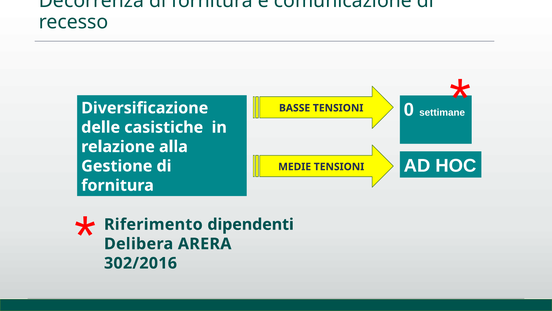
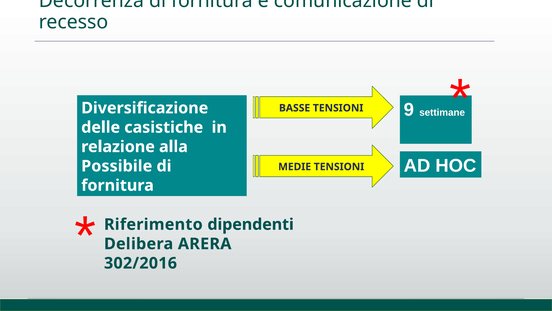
0: 0 -> 9
Gestione: Gestione -> Possibile
